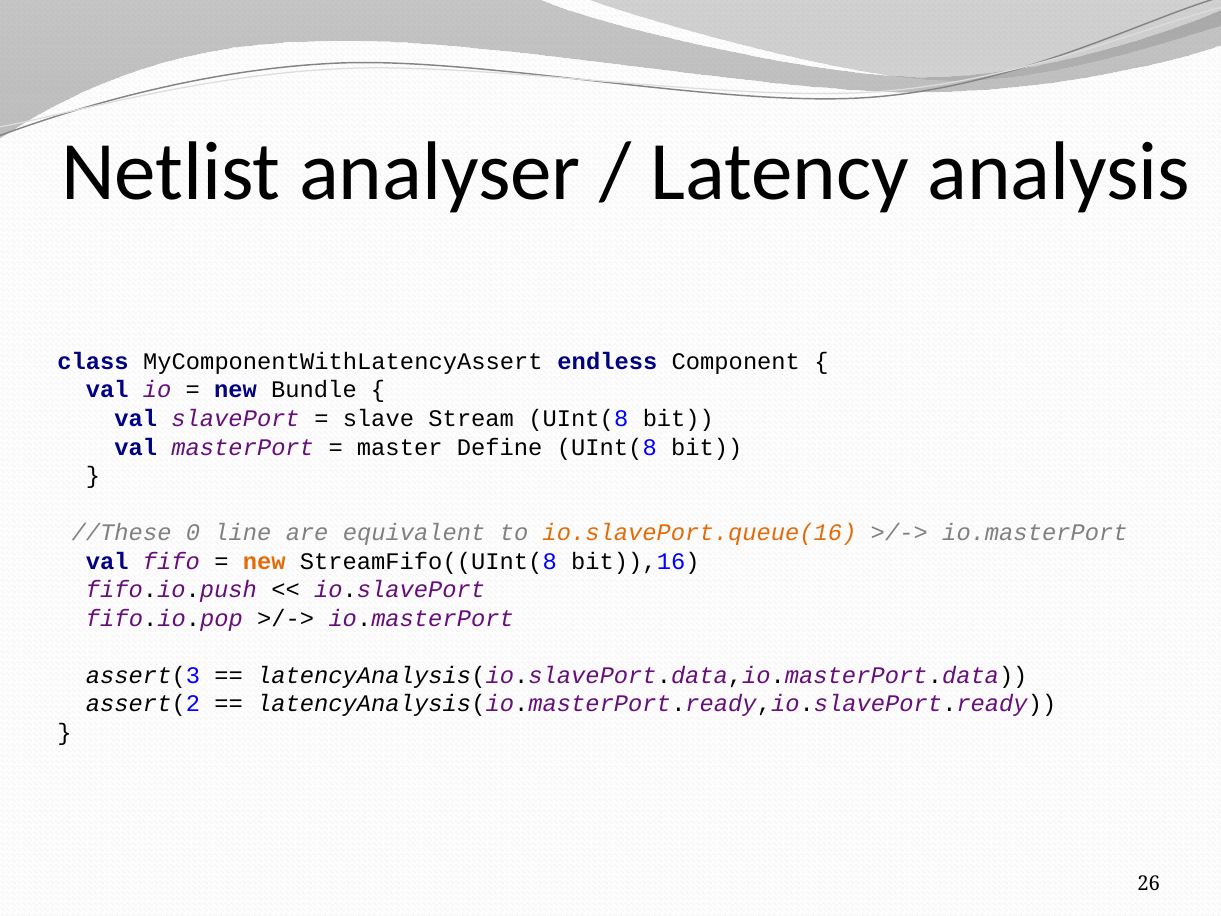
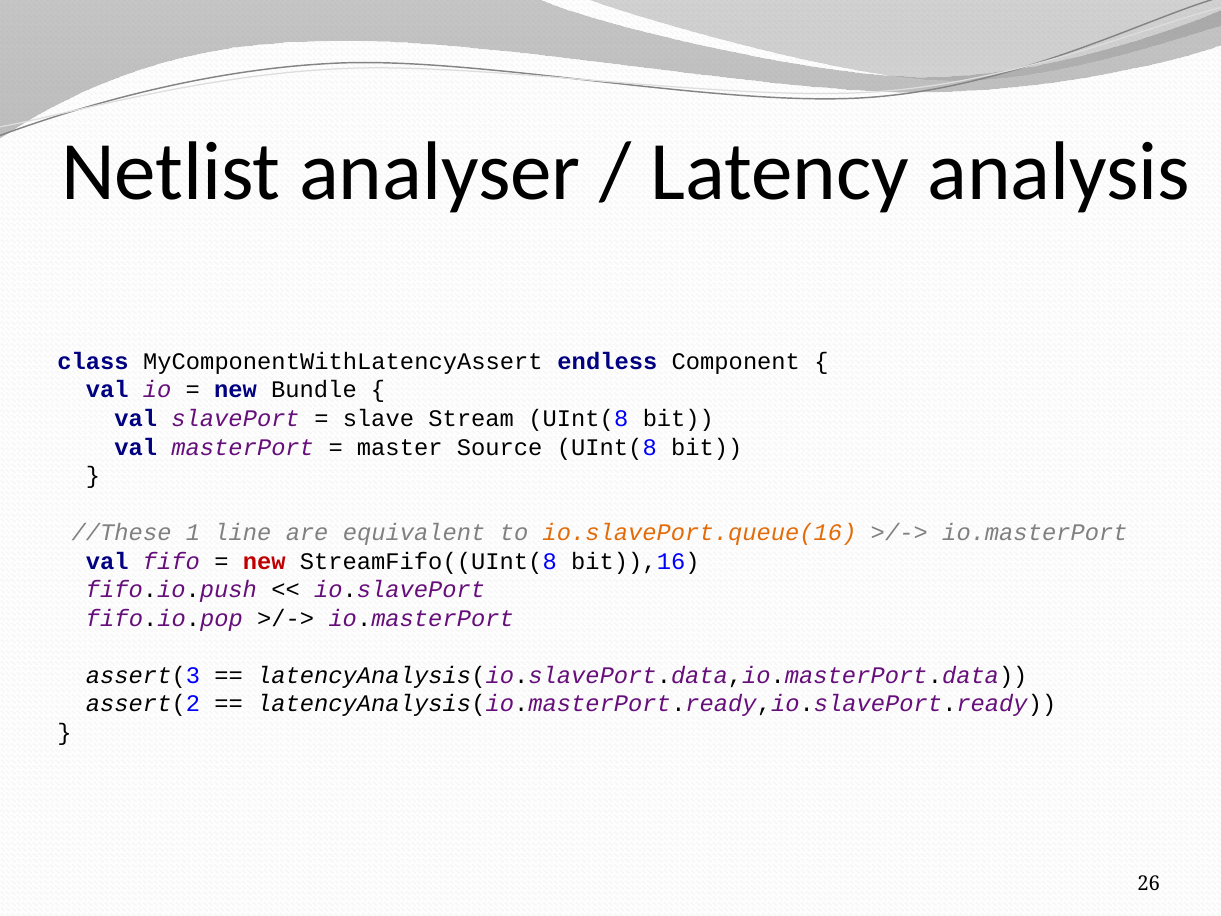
Define: Define -> Source
0: 0 -> 1
new at (264, 561) colour: orange -> red
